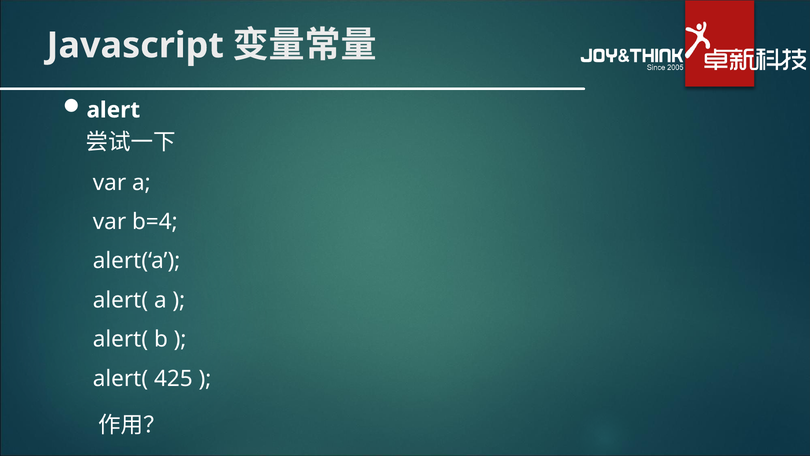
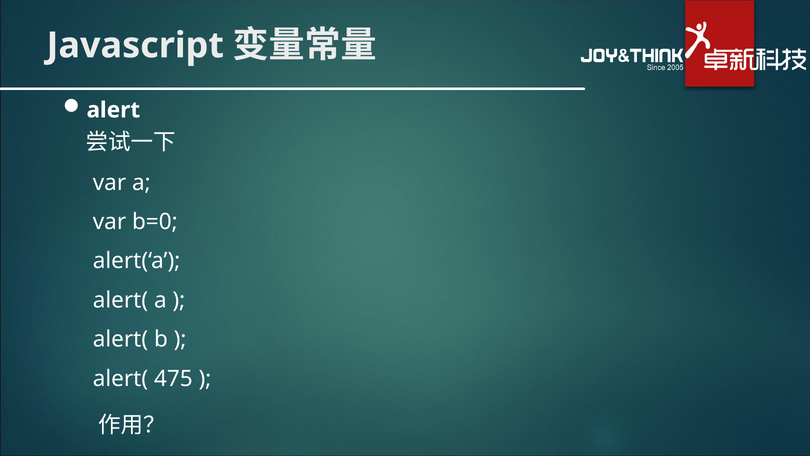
b=4: b=4 -> b=0
425: 425 -> 475
